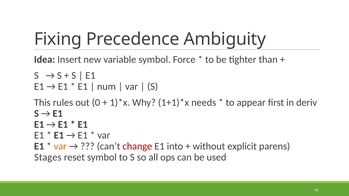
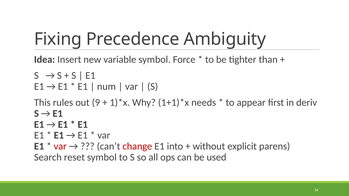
0: 0 -> 9
var at (60, 147) colour: orange -> red
Stages: Stages -> Search
